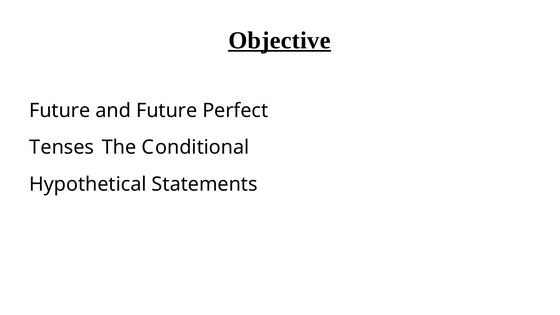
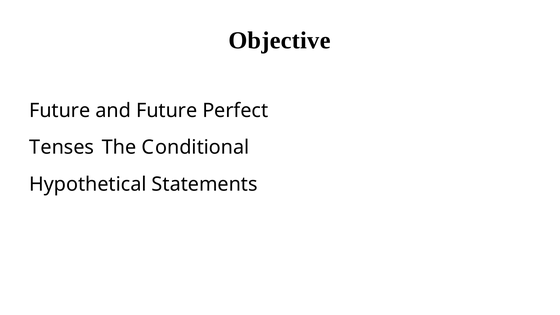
Objective underline: present -> none
